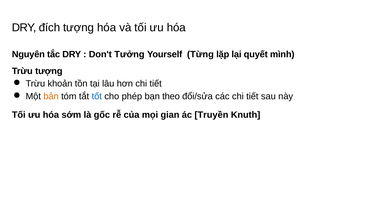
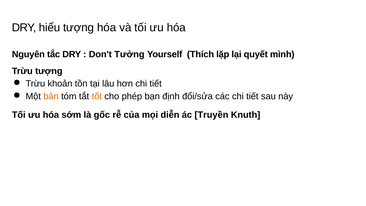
đích: đích -> hiểu
Từng: Từng -> Thích
tốt colour: blue -> orange
theo: theo -> định
gian: gian -> diễn
